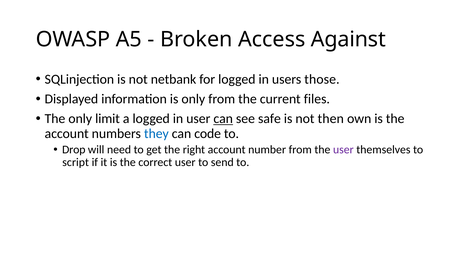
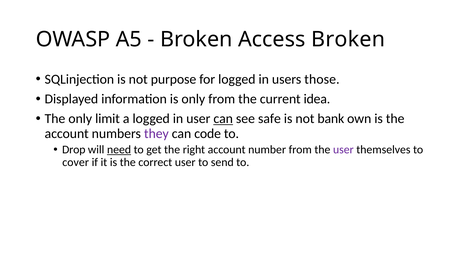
Access Against: Against -> Broken
netbank: netbank -> purpose
files: files -> idea
then: then -> bank
they colour: blue -> purple
need underline: none -> present
script: script -> cover
